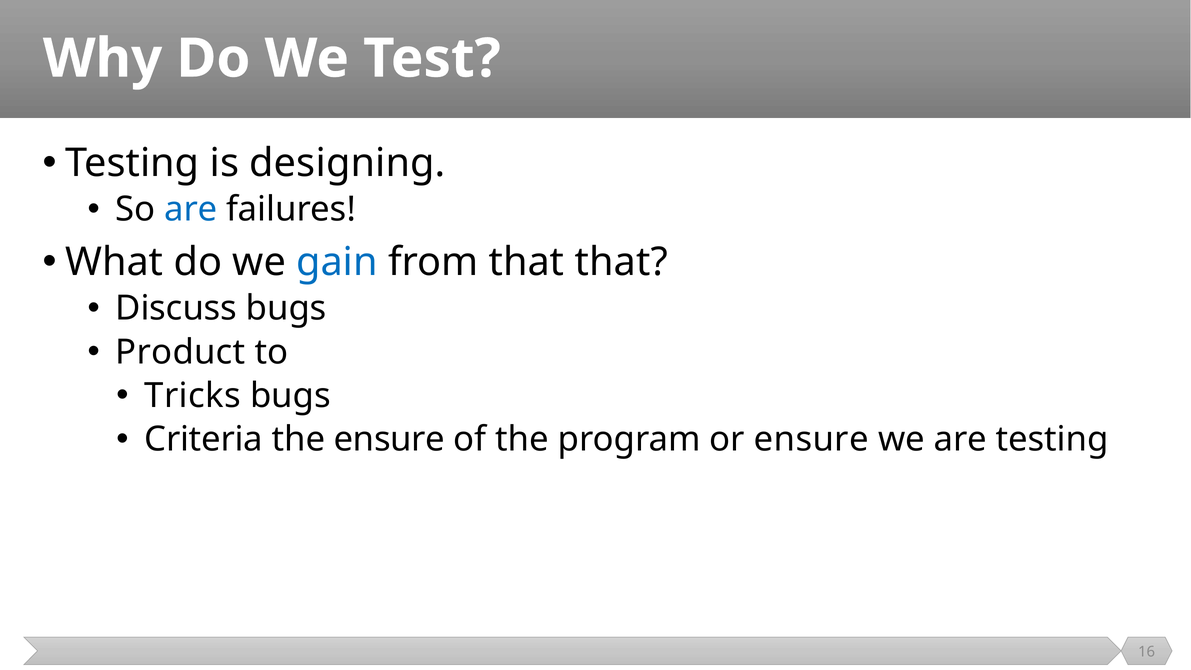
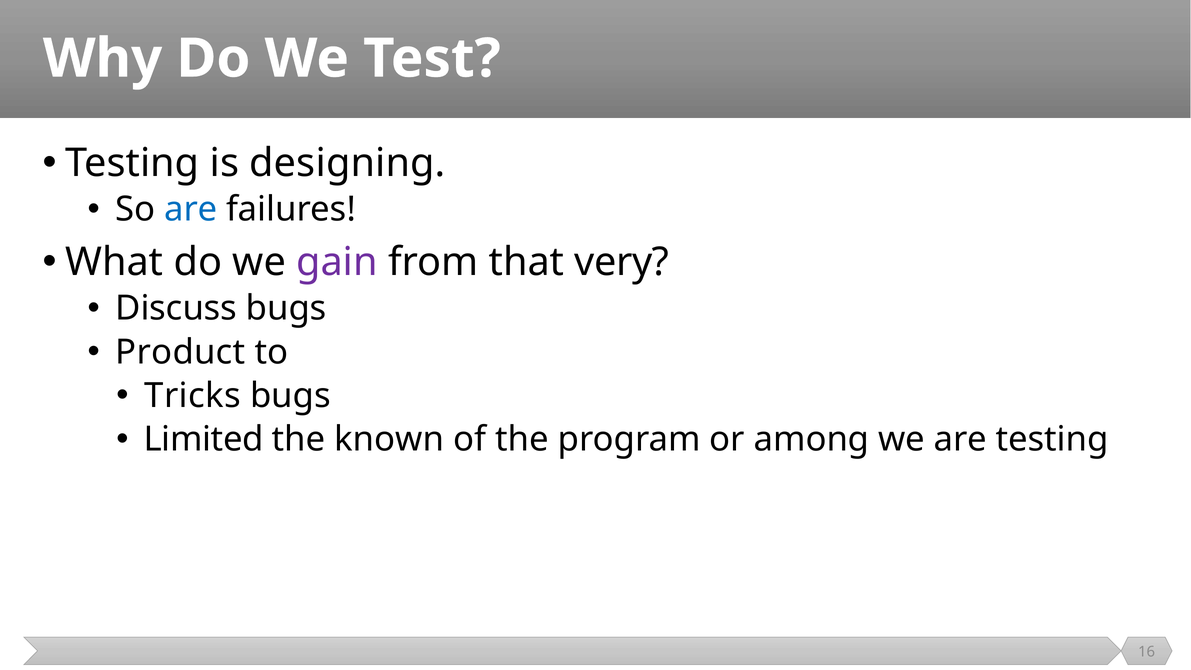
gain colour: blue -> purple
that that: that -> very
Criteria: Criteria -> Limited
the ensure: ensure -> known
or ensure: ensure -> among
